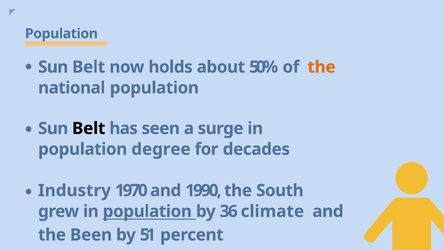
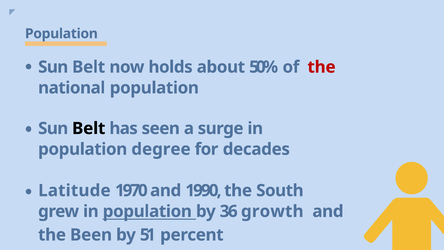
the at (322, 67) colour: orange -> red
Industry: Industry -> Latitude
climate: climate -> growth
